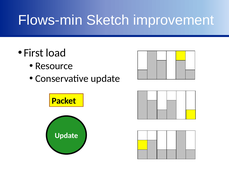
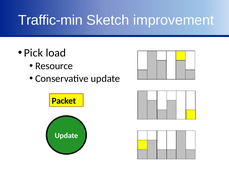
Flows-min: Flows-min -> Traffic-min
First: First -> Pick
